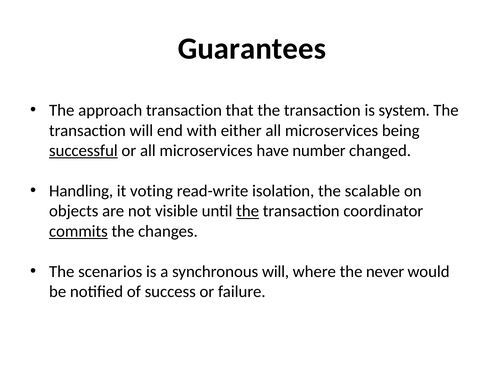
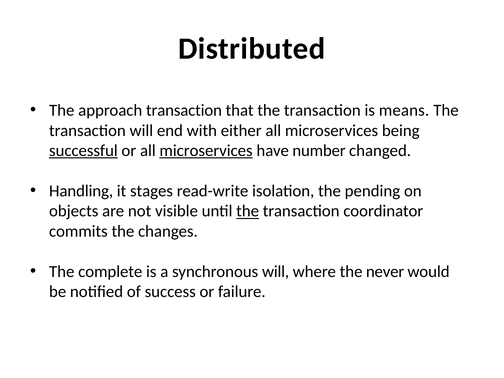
Guarantees: Guarantees -> Distributed
system: system -> means
microservices at (206, 151) underline: none -> present
voting: voting -> stages
scalable: scalable -> pending
commits underline: present -> none
scenarios: scenarios -> complete
